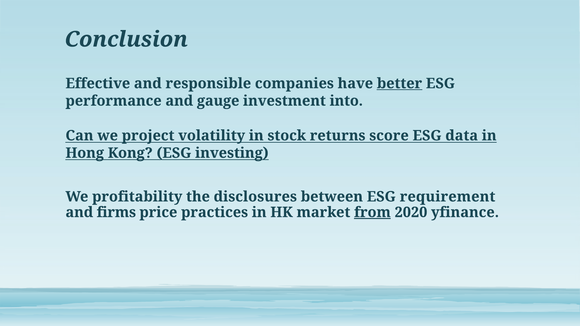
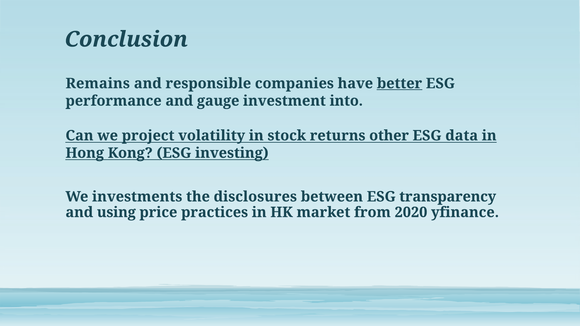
Effective: Effective -> Remains
score: score -> other
profitability: profitability -> investments
requirement: requirement -> transparency
firms: firms -> using
from underline: present -> none
